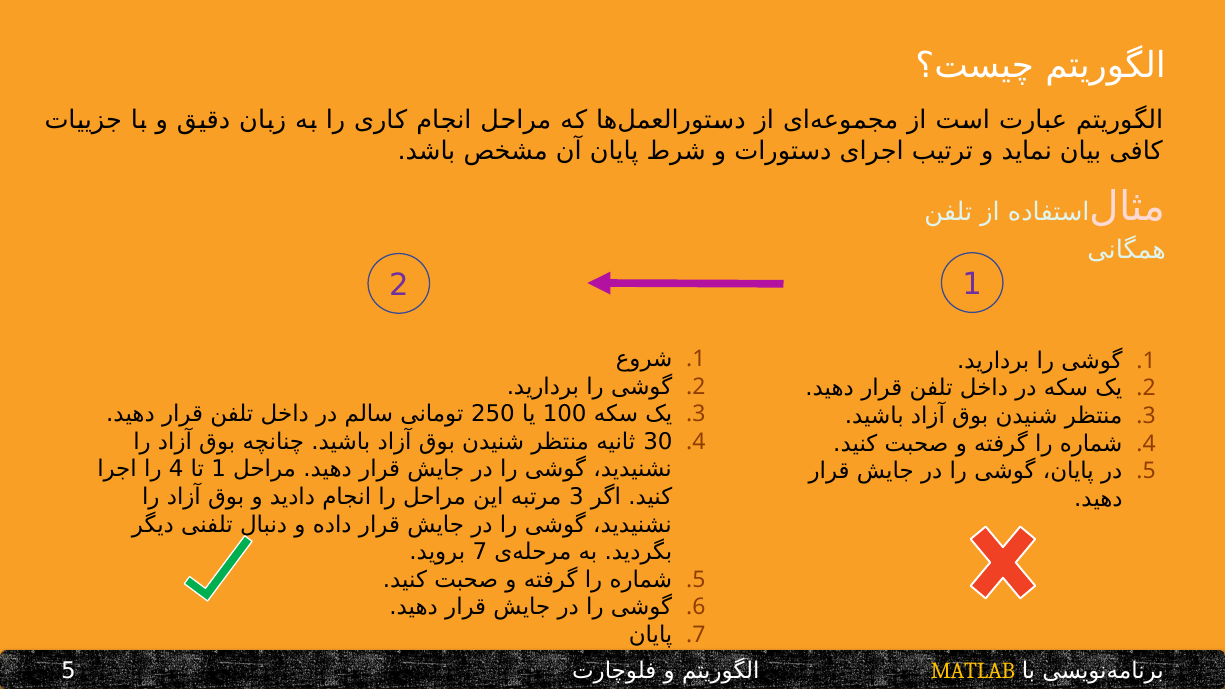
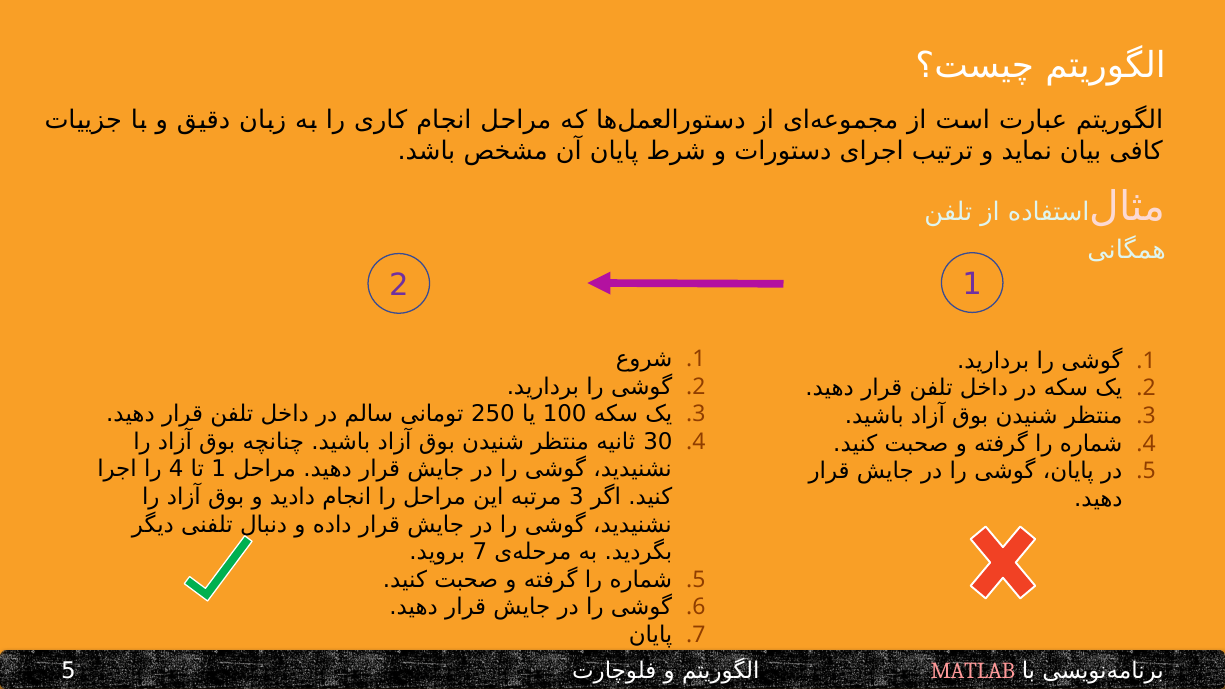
MATLAB colour: yellow -> pink
